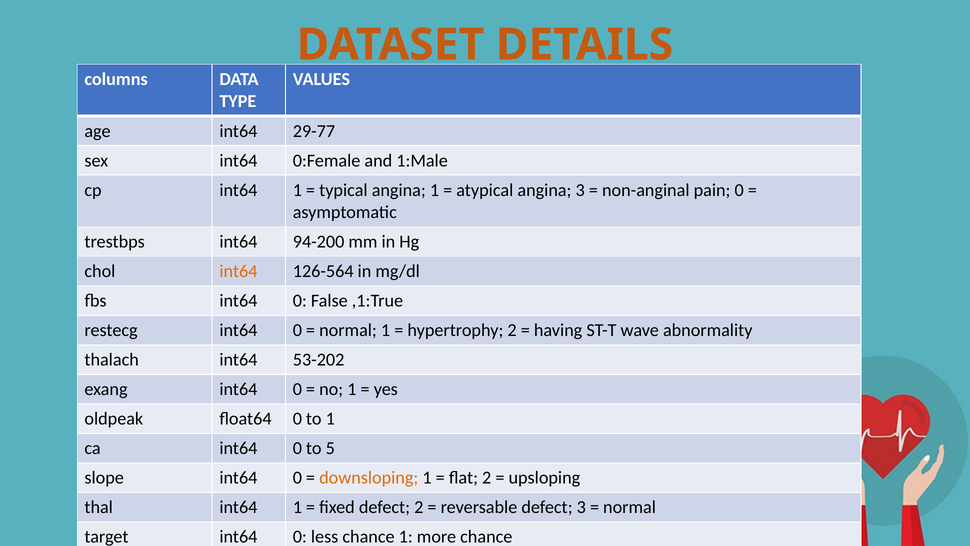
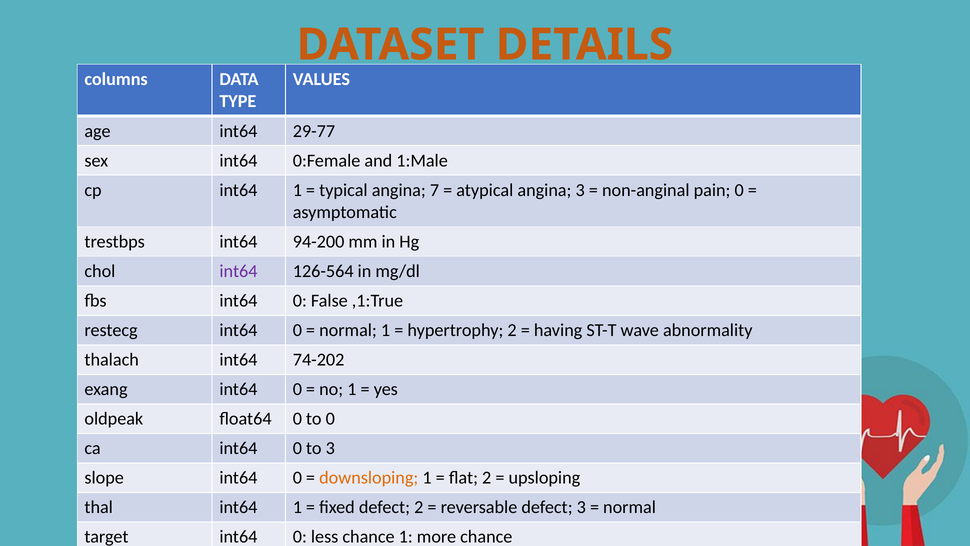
angina 1: 1 -> 7
int64 at (238, 271) colour: orange -> purple
53-202: 53-202 -> 74-202
to 1: 1 -> 0
to 5: 5 -> 3
